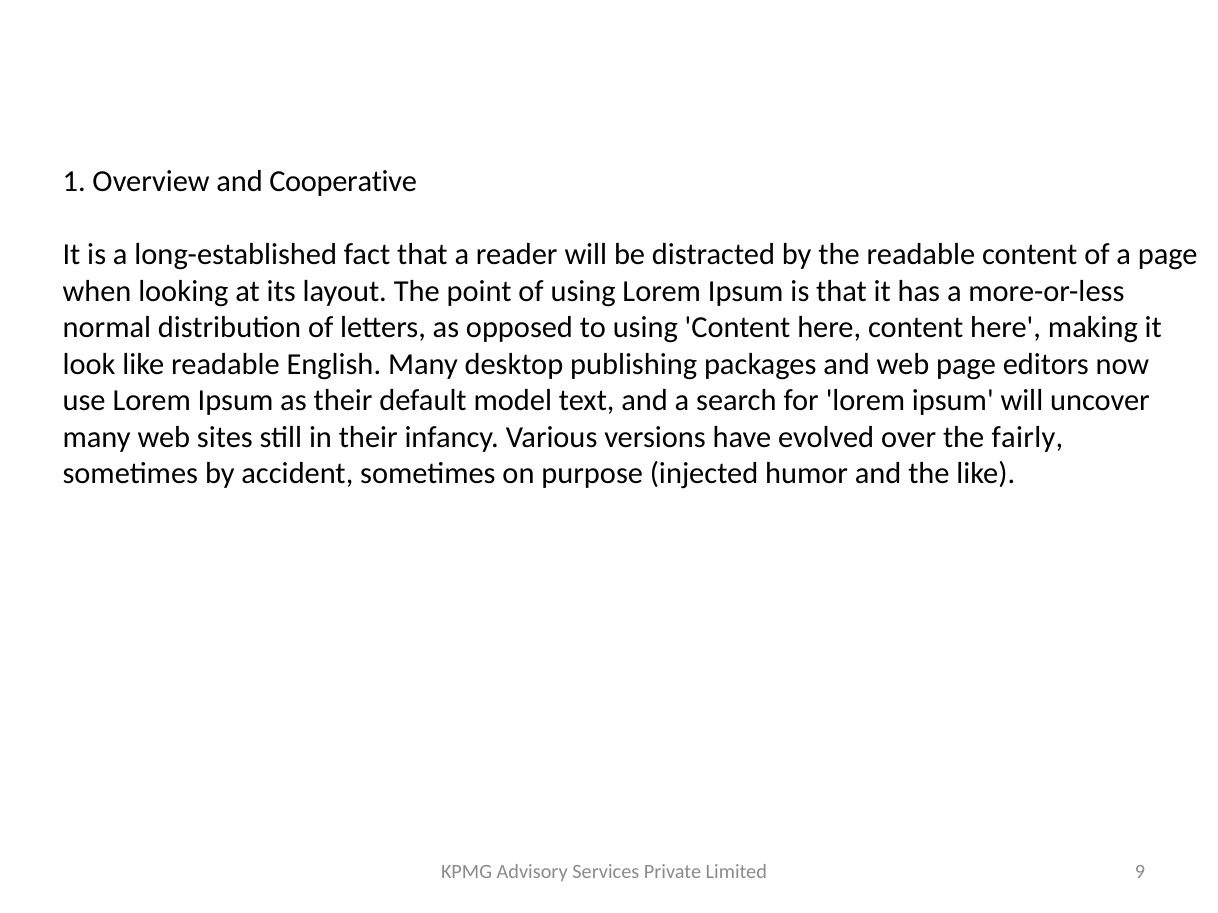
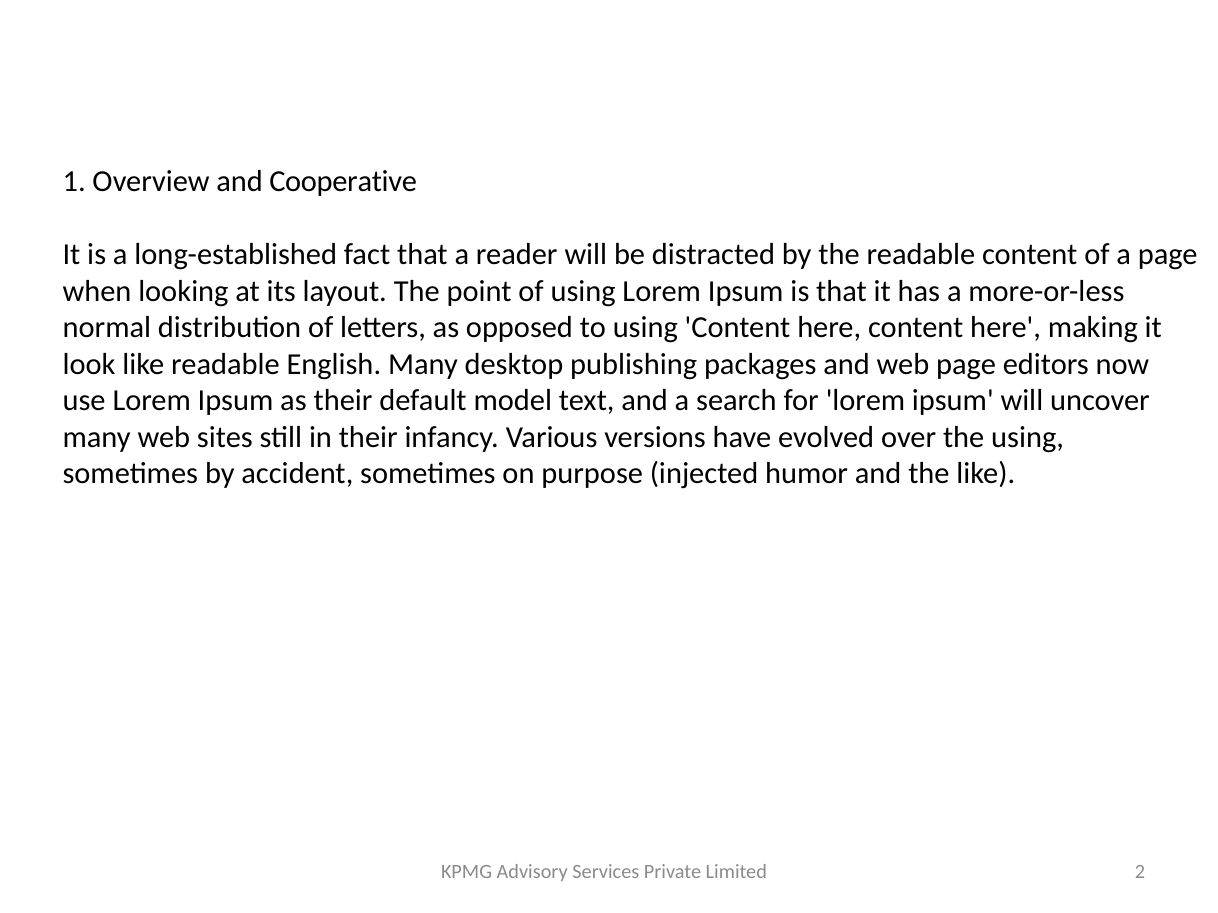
the fairly: fairly -> using
9: 9 -> 2
